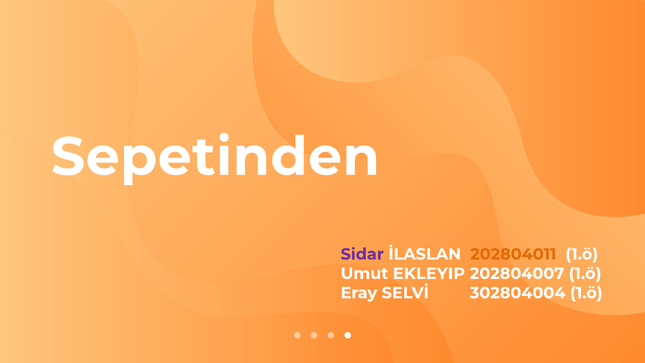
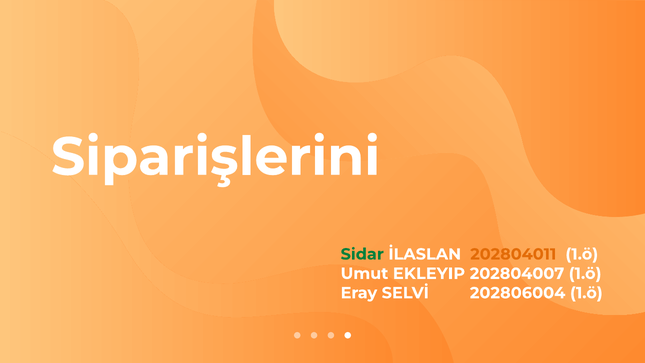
Sepetinden: Sepetinden -> Siparişlerini
Sidar colour: purple -> green
302804004: 302804004 -> 202806004
